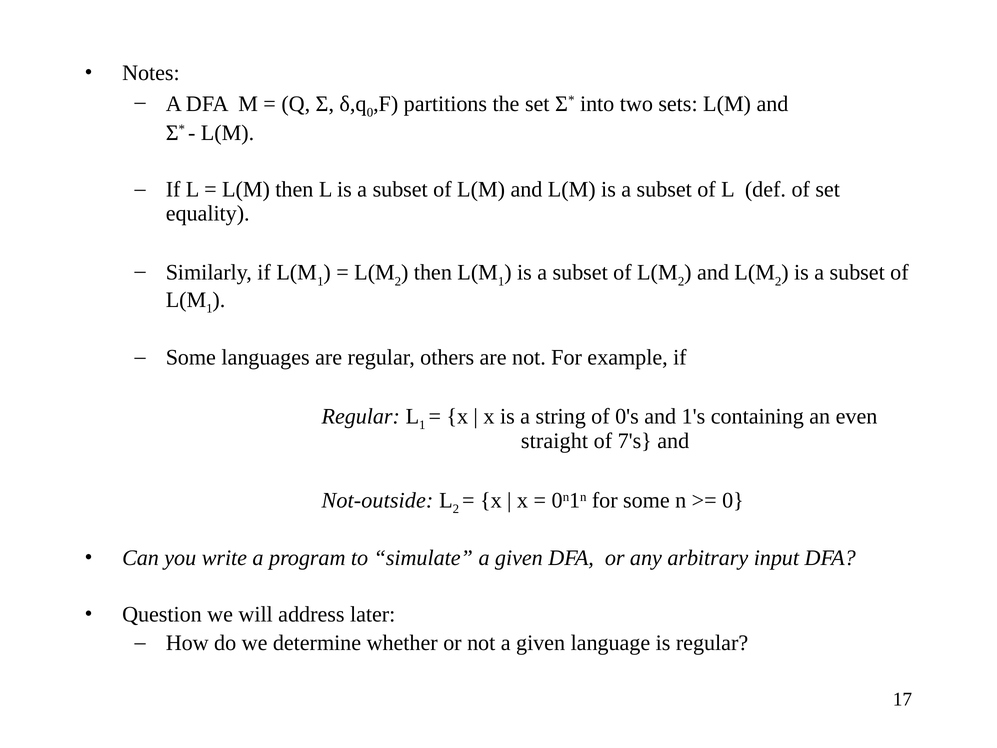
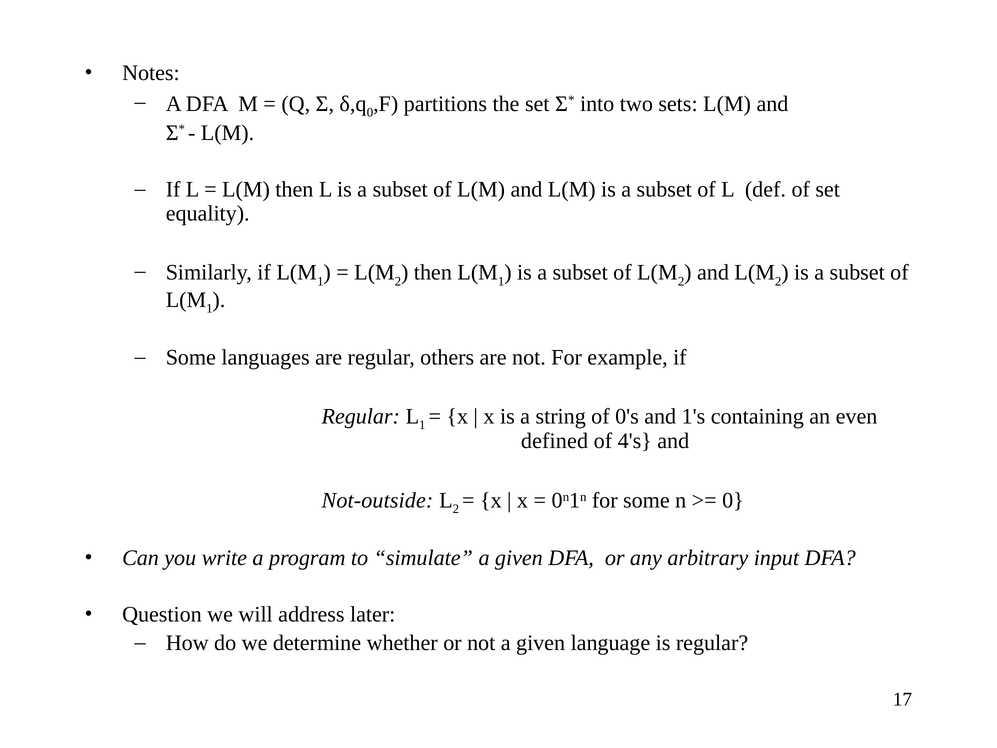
straight: straight -> defined
7's: 7's -> 4's
